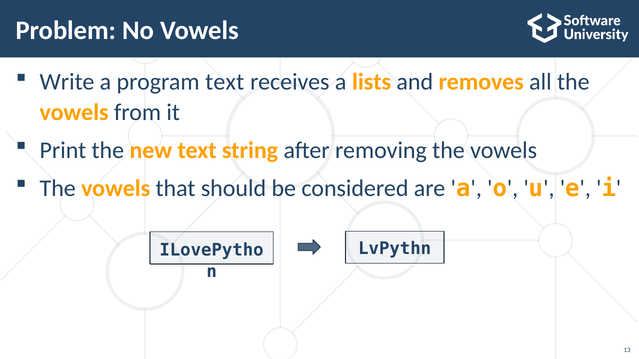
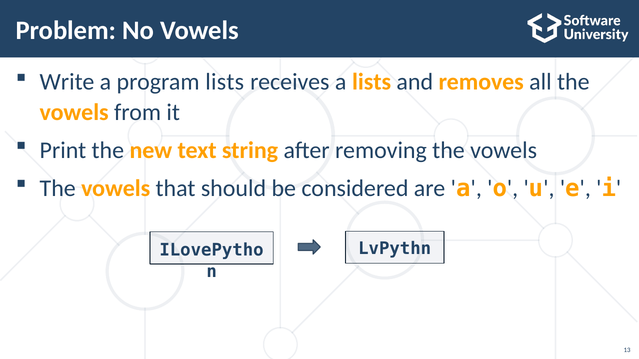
program text: text -> lists
